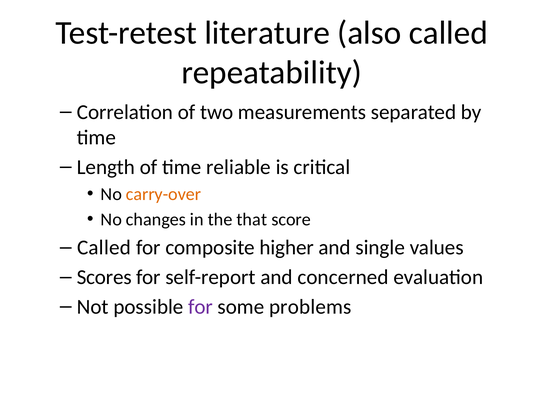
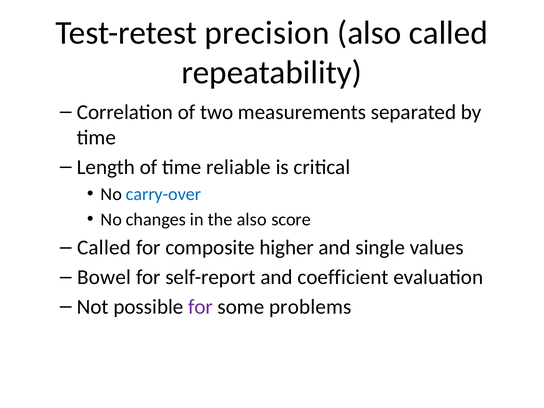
literature: literature -> precision
carry-over colour: orange -> blue
the that: that -> also
Scores: Scores -> Bowel
concerned: concerned -> coefficient
